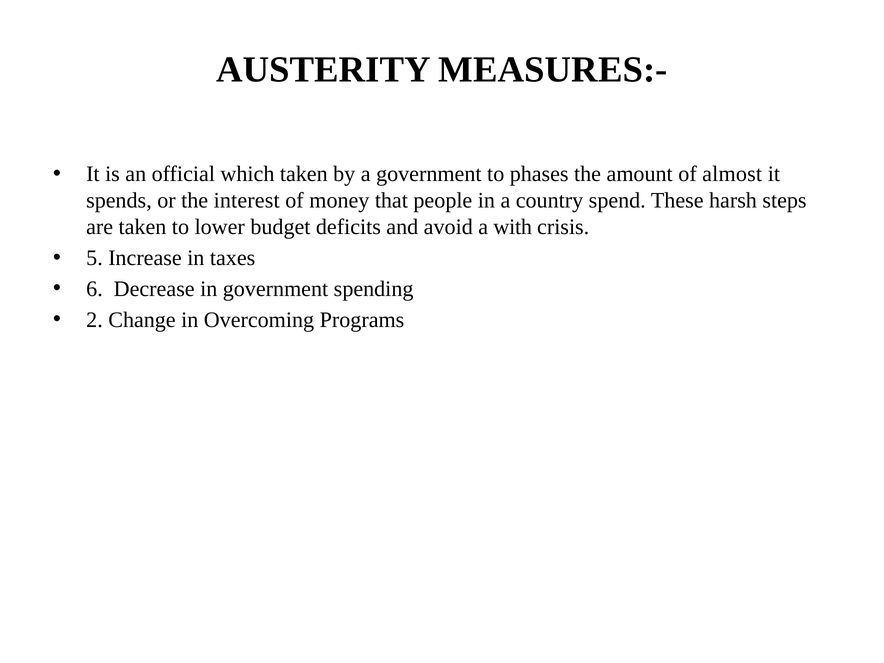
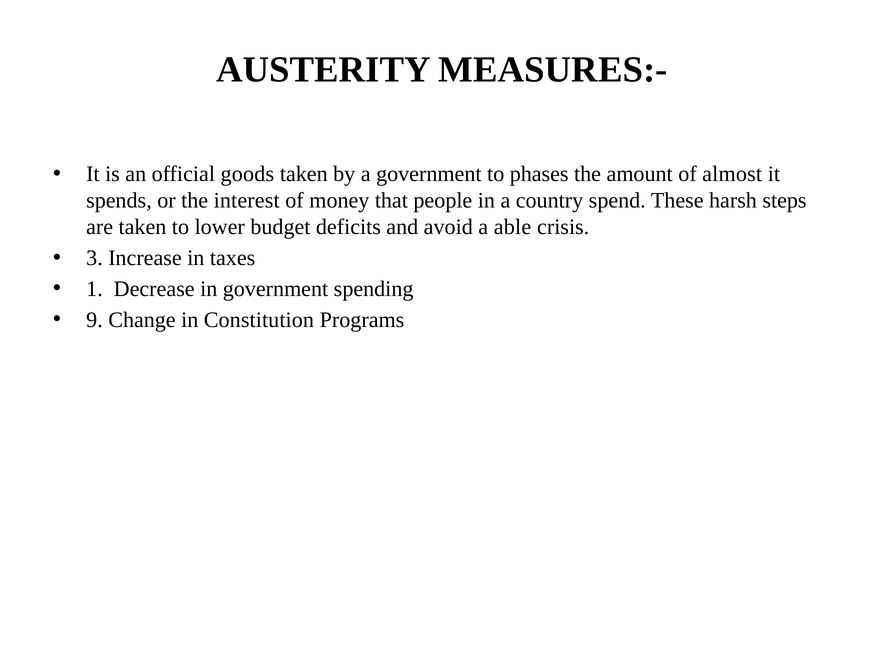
which: which -> goods
with: with -> able
5: 5 -> 3
6: 6 -> 1
2: 2 -> 9
Overcoming: Overcoming -> Constitution
